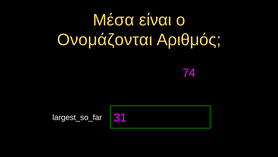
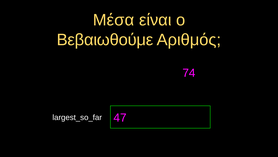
Ονομάζονται: Ονομάζονται -> Βεβαιωθούμε
31: 31 -> 47
